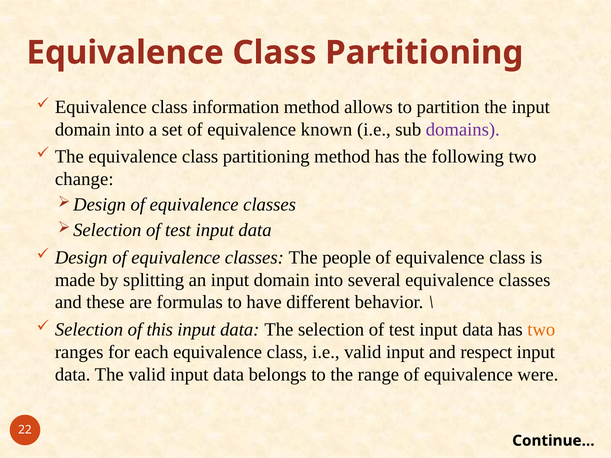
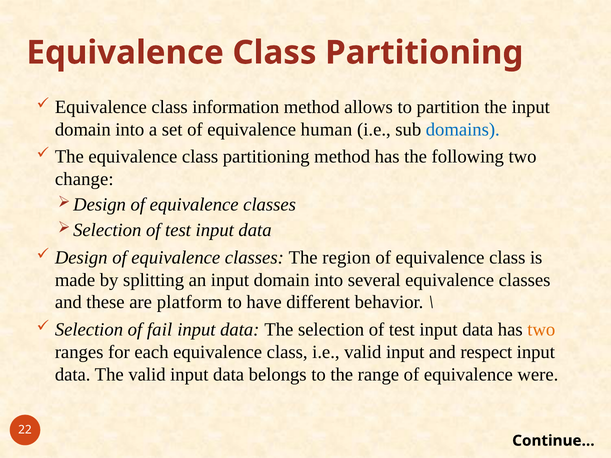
known: known -> human
domains colour: purple -> blue
people: people -> region
formulas: formulas -> platform
this: this -> fail
